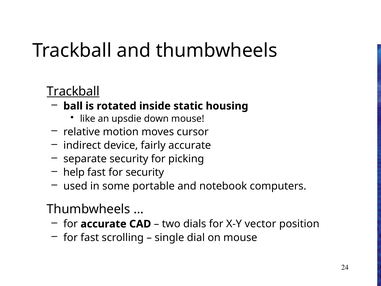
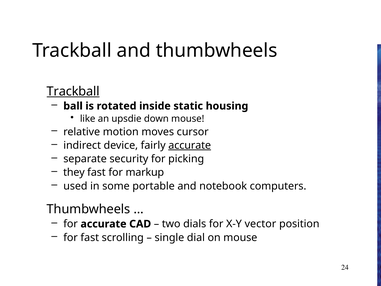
accurate at (190, 145) underline: none -> present
help: help -> they
for security: security -> markup
